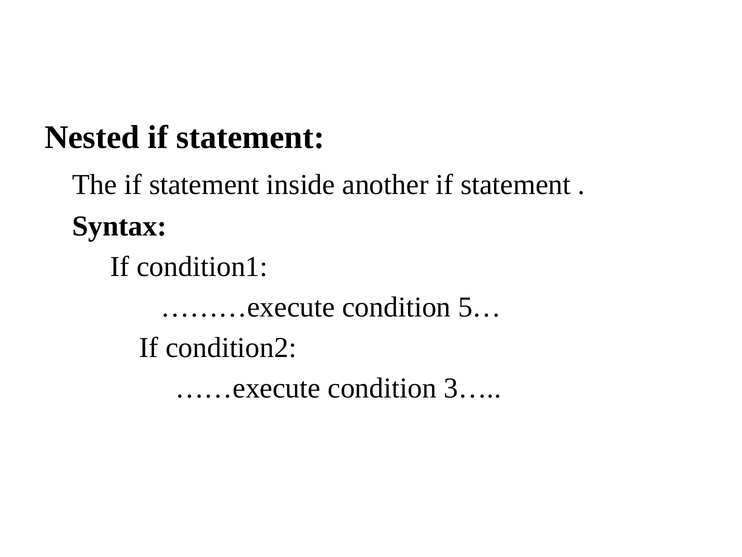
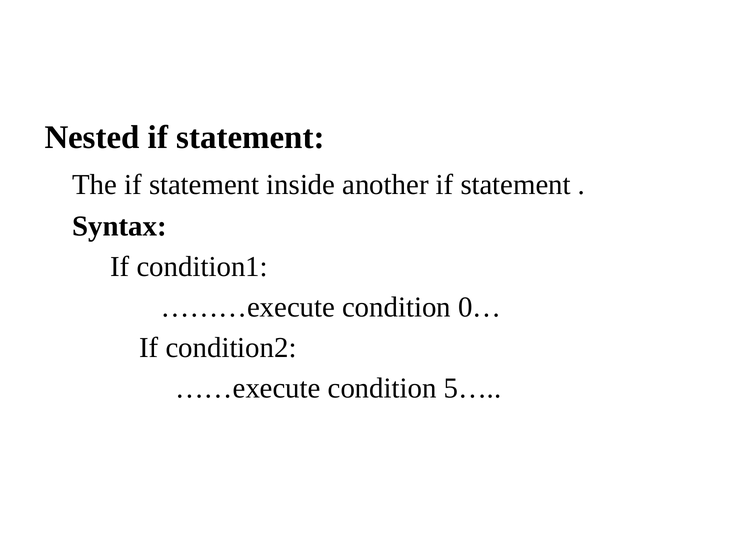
5…: 5… -> 0…
3…: 3… -> 5…
